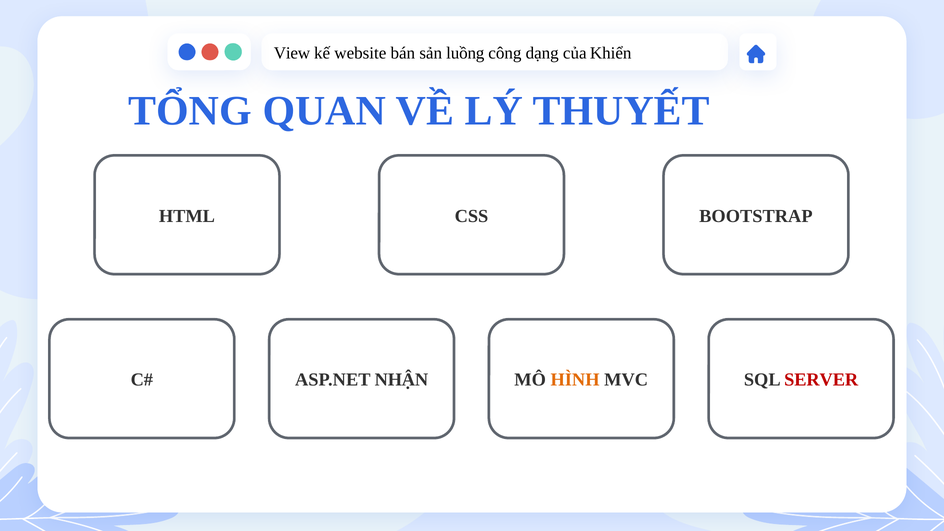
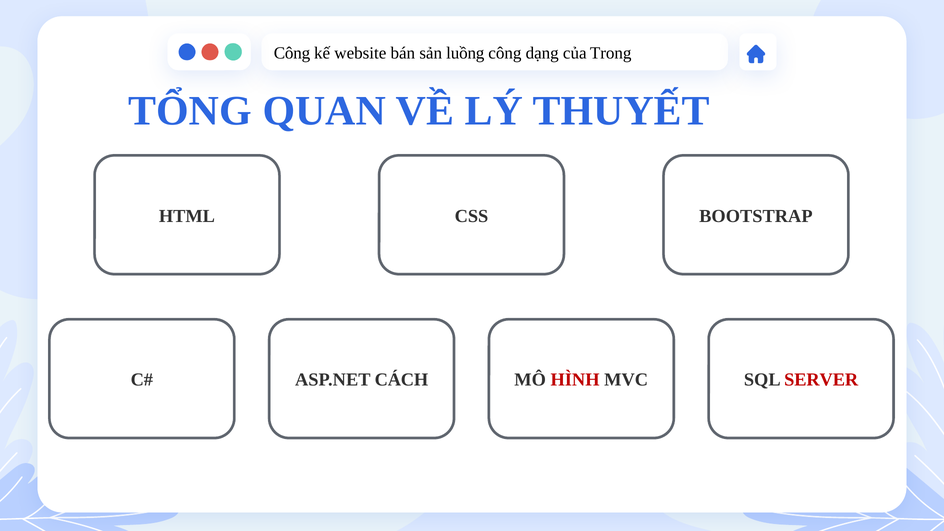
View at (292, 53): View -> Công
Khiển: Khiển -> Trong
NHẬN: NHẬN -> CÁCH
HÌNH colour: orange -> red
